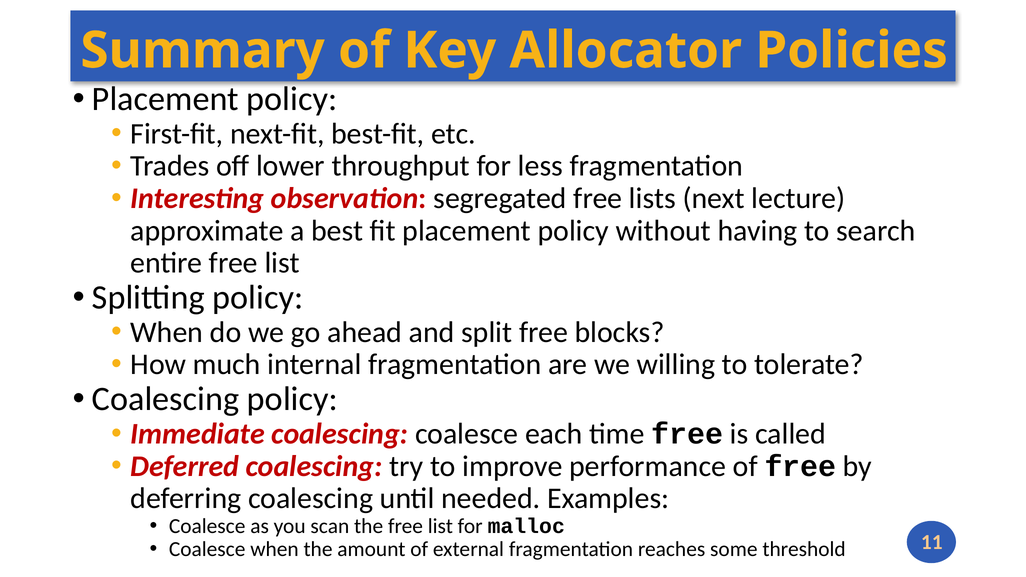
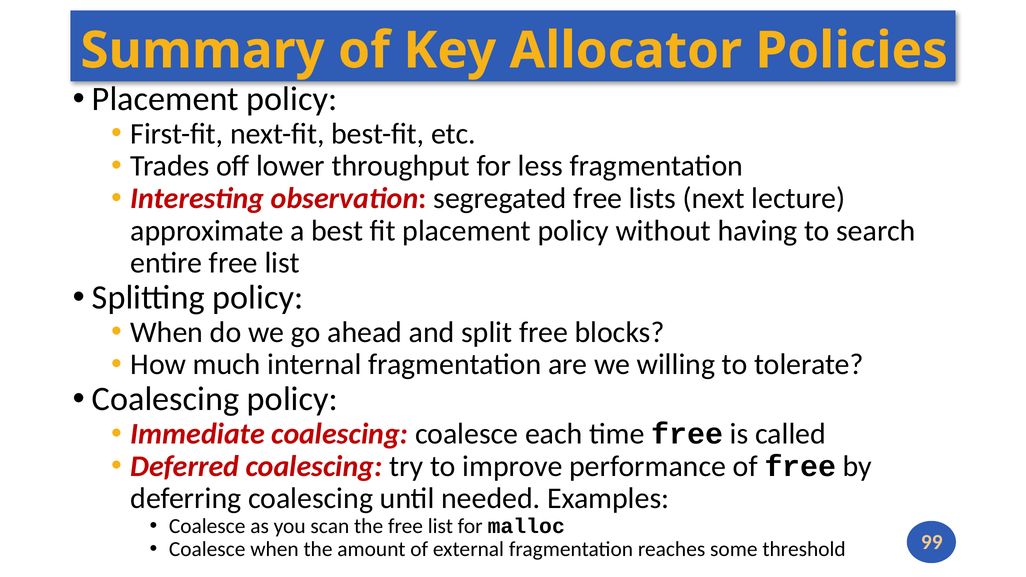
11: 11 -> 99
